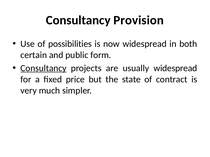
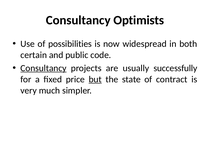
Provision: Provision -> Optimists
form: form -> code
usually widespread: widespread -> successfully
but underline: none -> present
